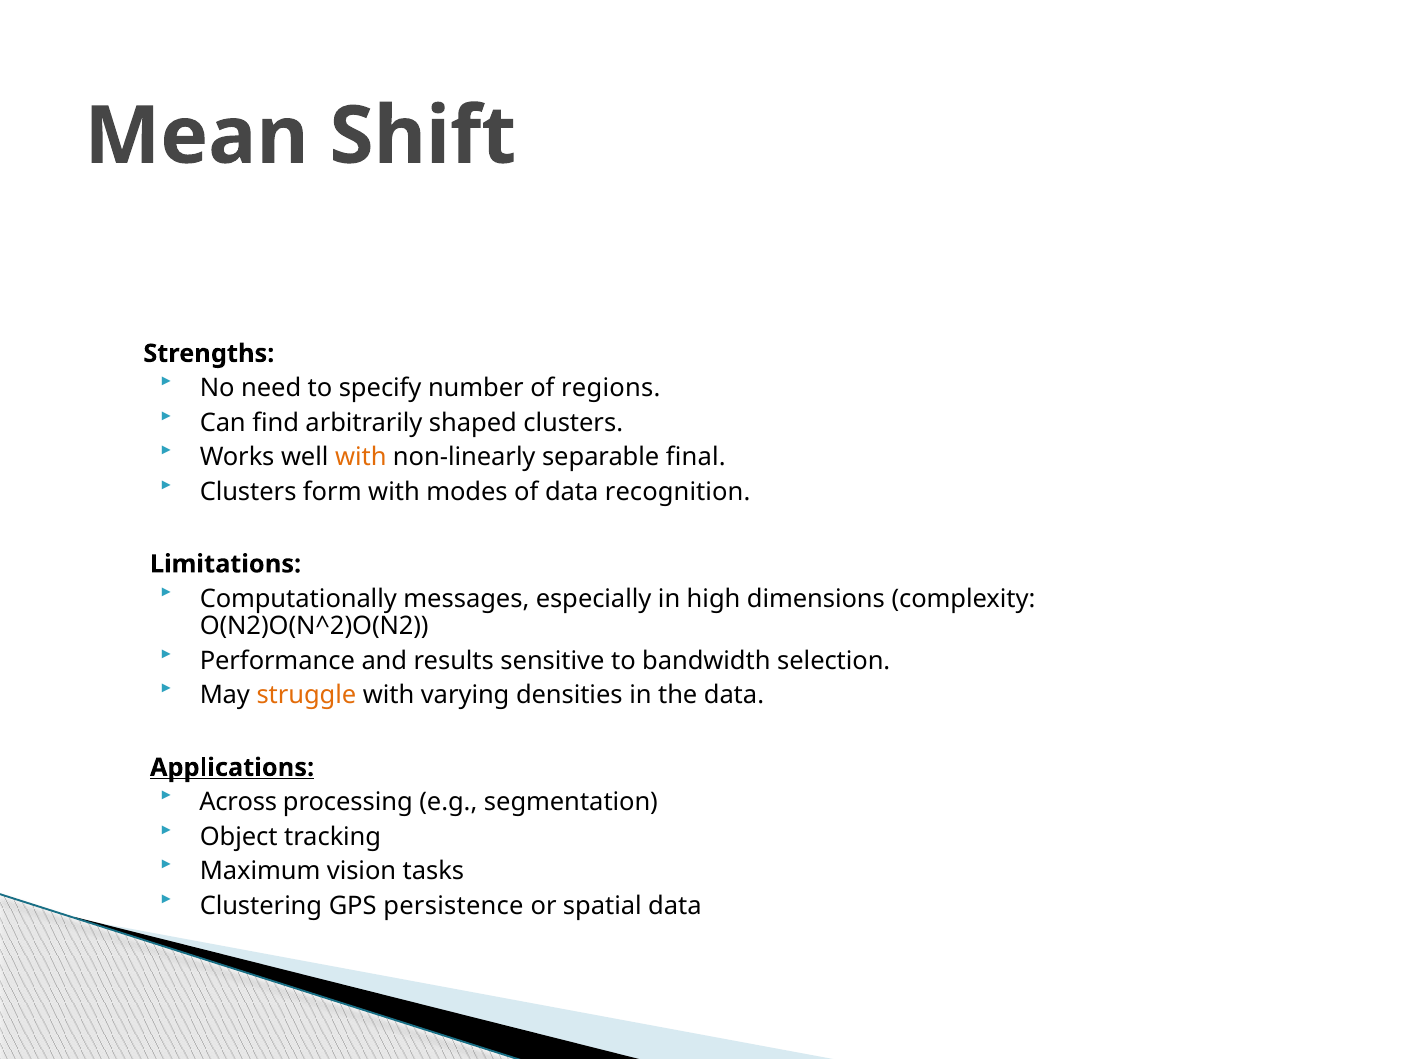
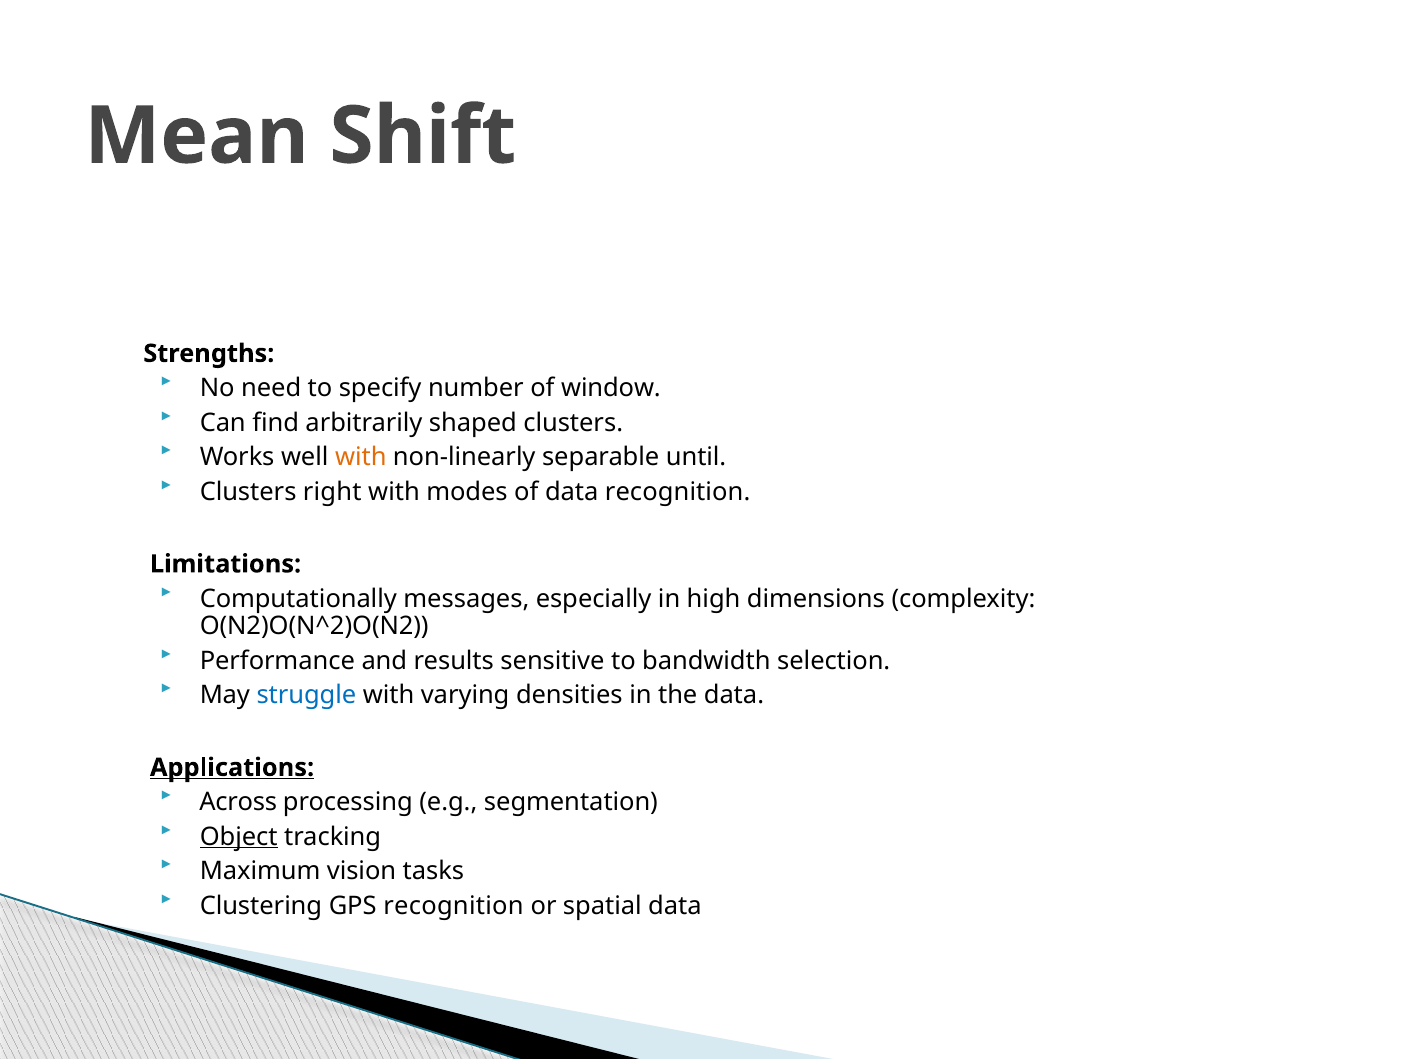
regions: regions -> window
final: final -> until
form: form -> right
struggle colour: orange -> blue
Object underline: none -> present
GPS persistence: persistence -> recognition
